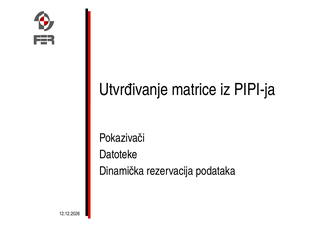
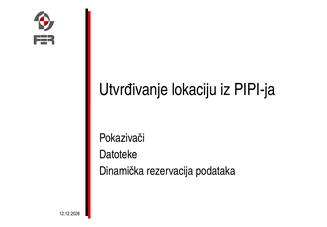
matrice: matrice -> lokaciju
